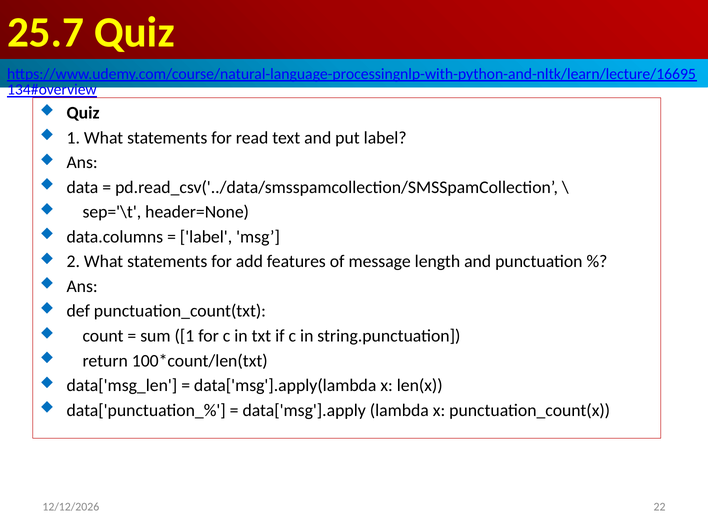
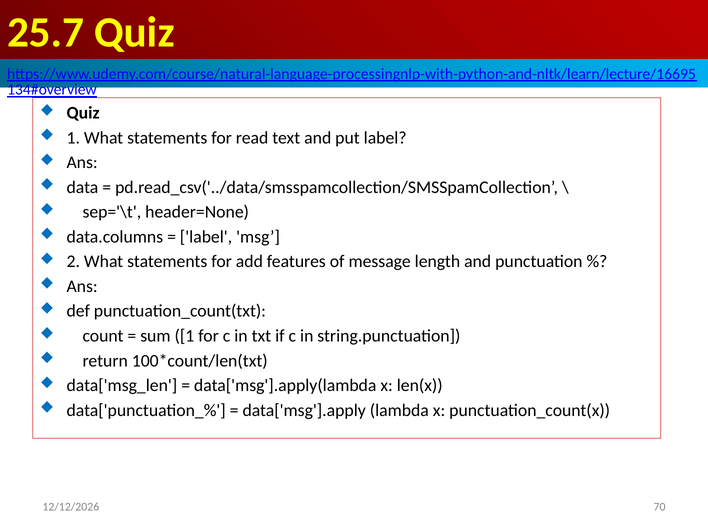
22: 22 -> 70
